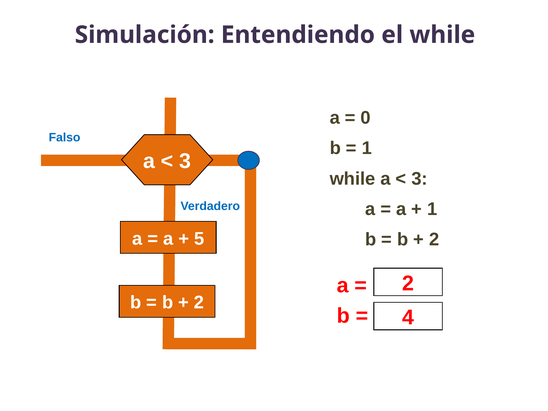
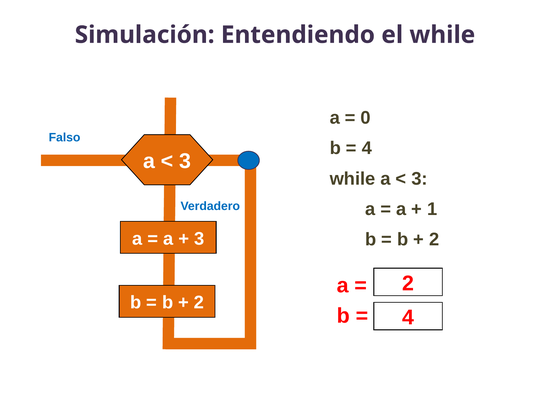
1 at (367, 148): 1 -> 4
5 at (199, 239): 5 -> 3
